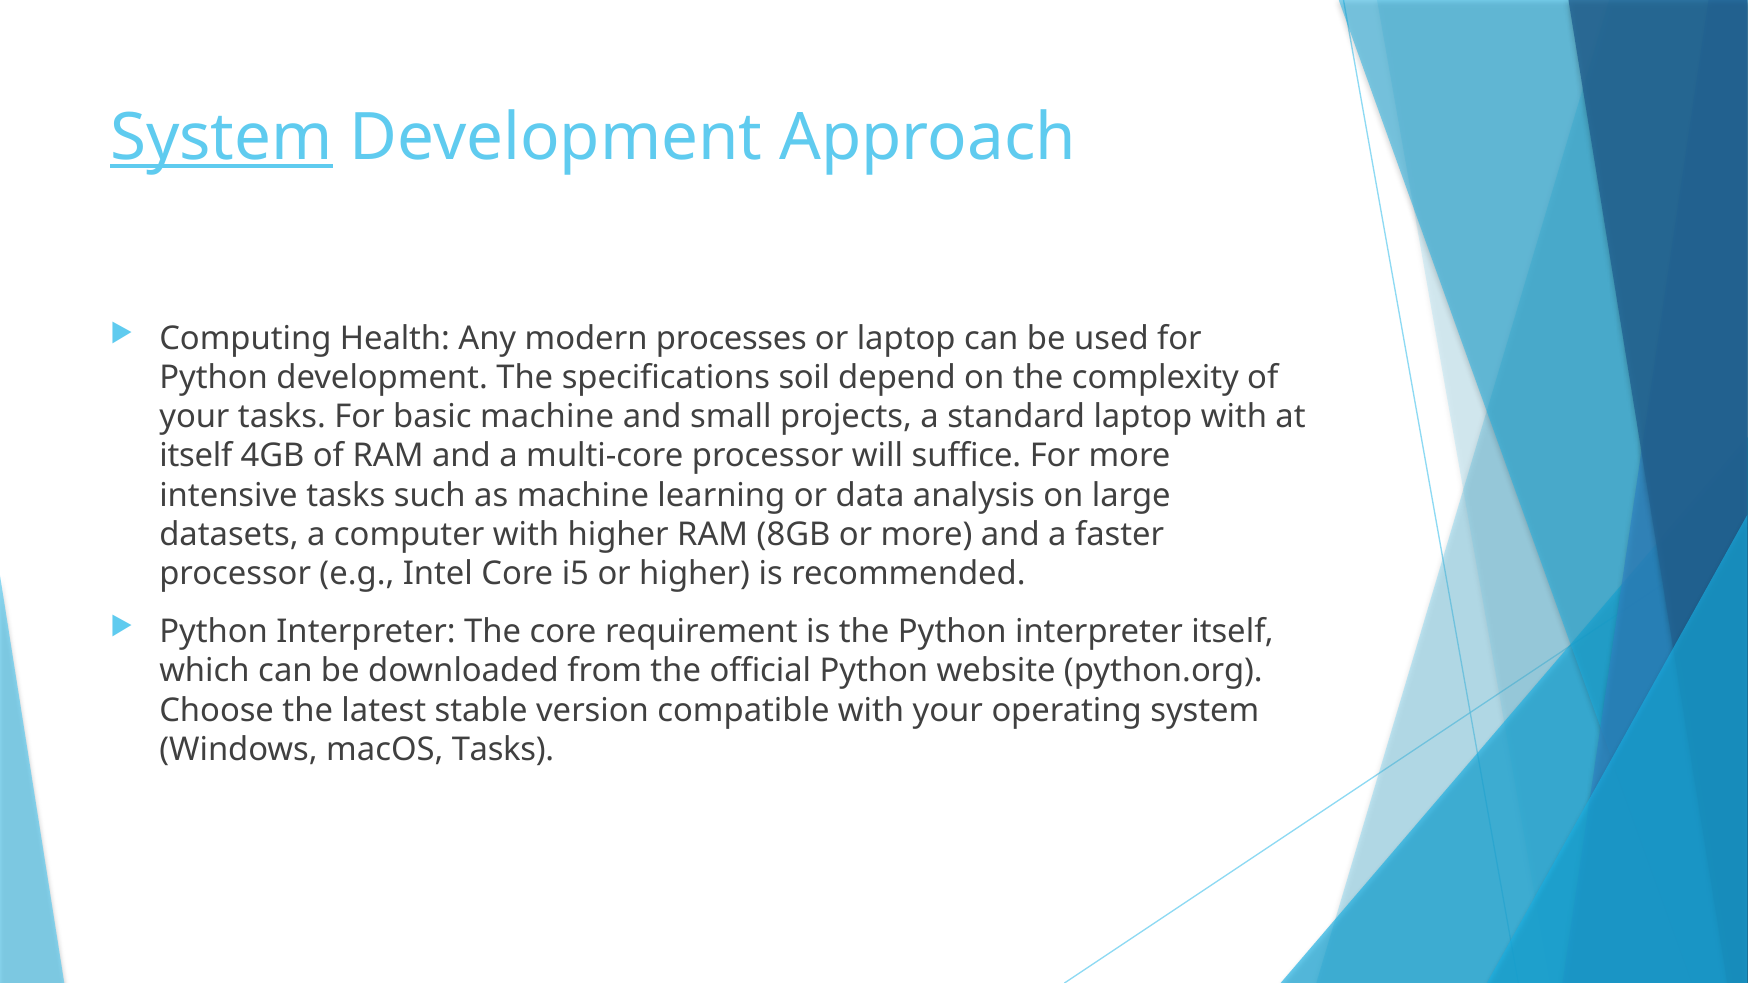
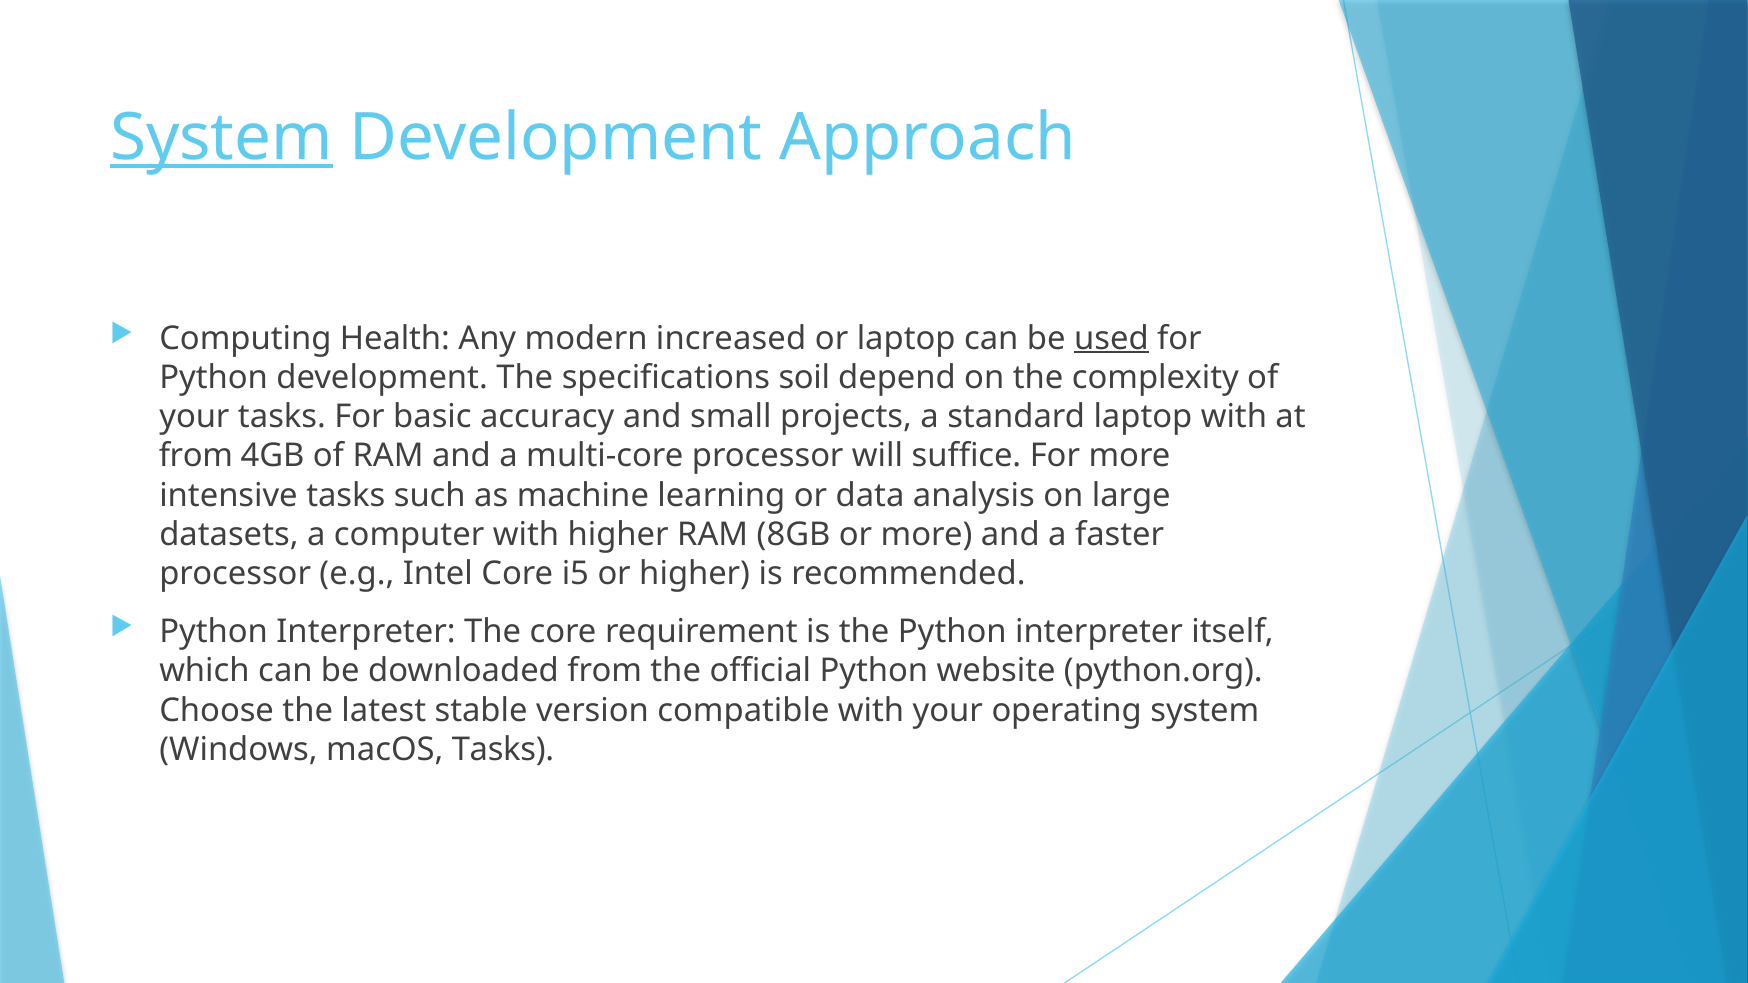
processes: processes -> increased
used underline: none -> present
basic machine: machine -> accuracy
itself at (196, 456): itself -> from
